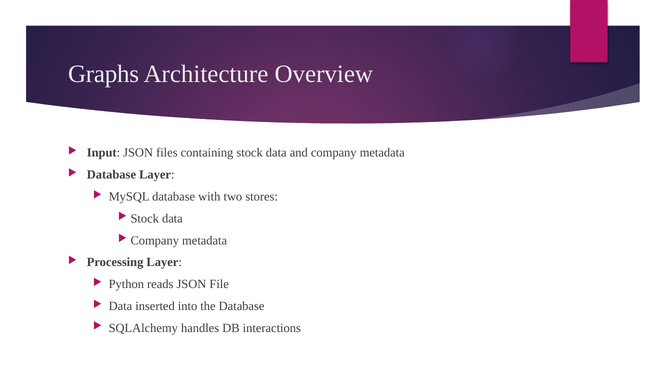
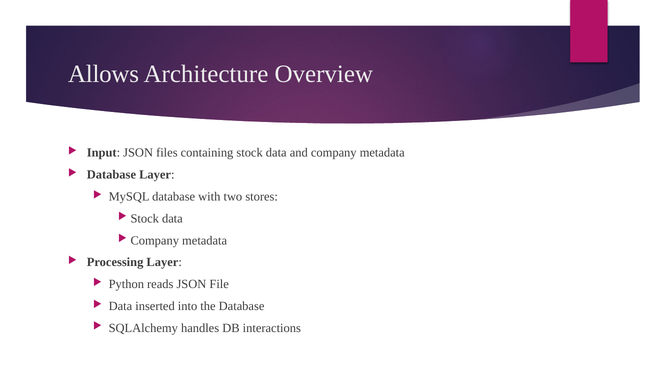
Graphs: Graphs -> Allows
